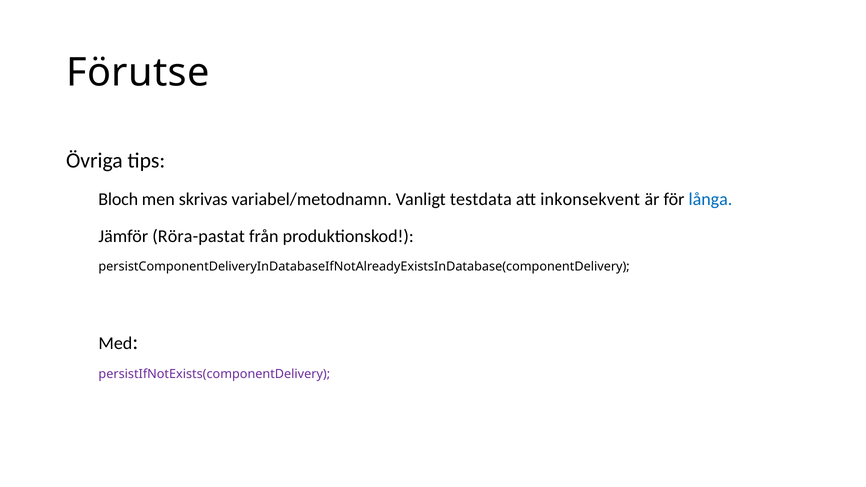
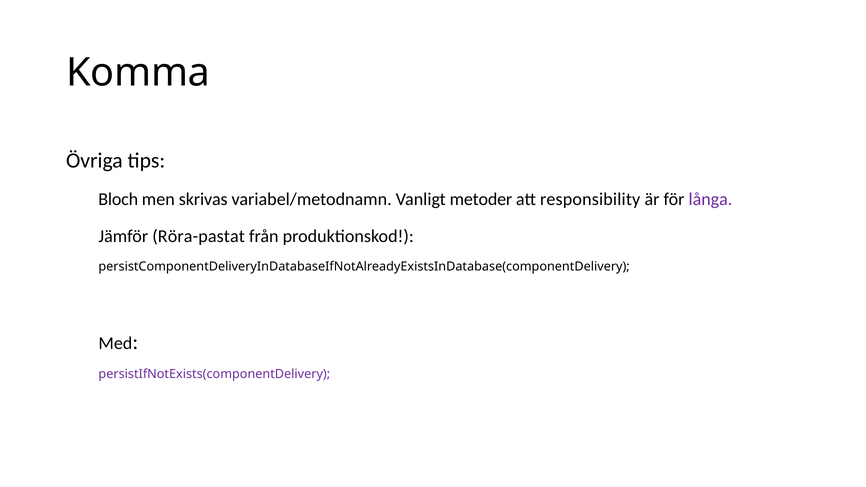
Förutse: Förutse -> Komma
testdata: testdata -> metoder
inkonsekvent: inkonsekvent -> responsibility
långa colour: blue -> purple
